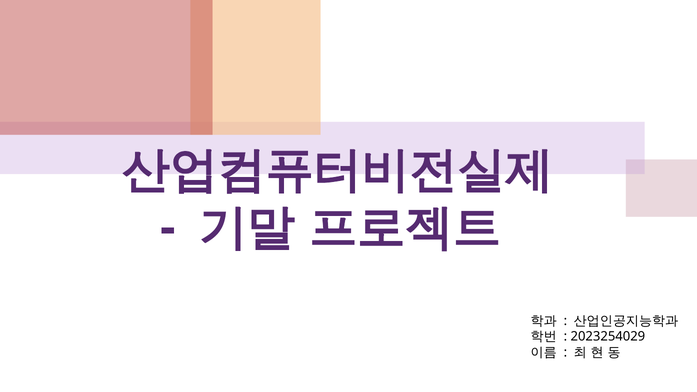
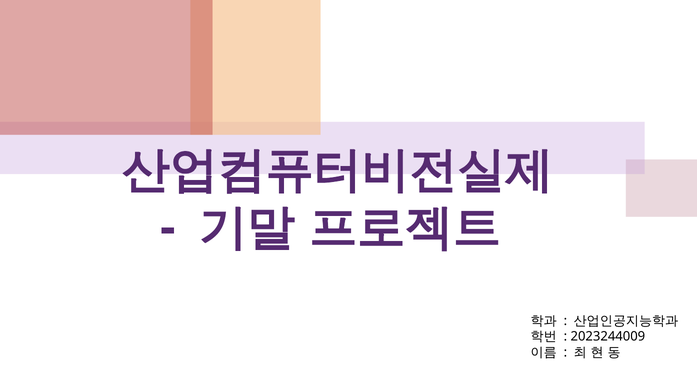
2023254029: 2023254029 -> 2023244009
